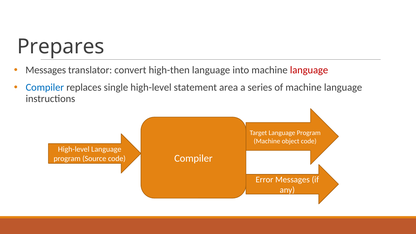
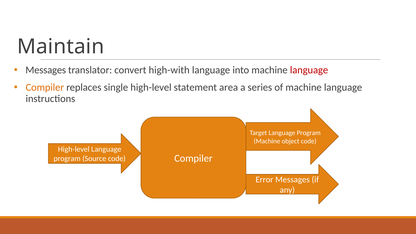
Prepares: Prepares -> Maintain
high-then: high-then -> high-with
Compiler at (45, 87) colour: blue -> orange
